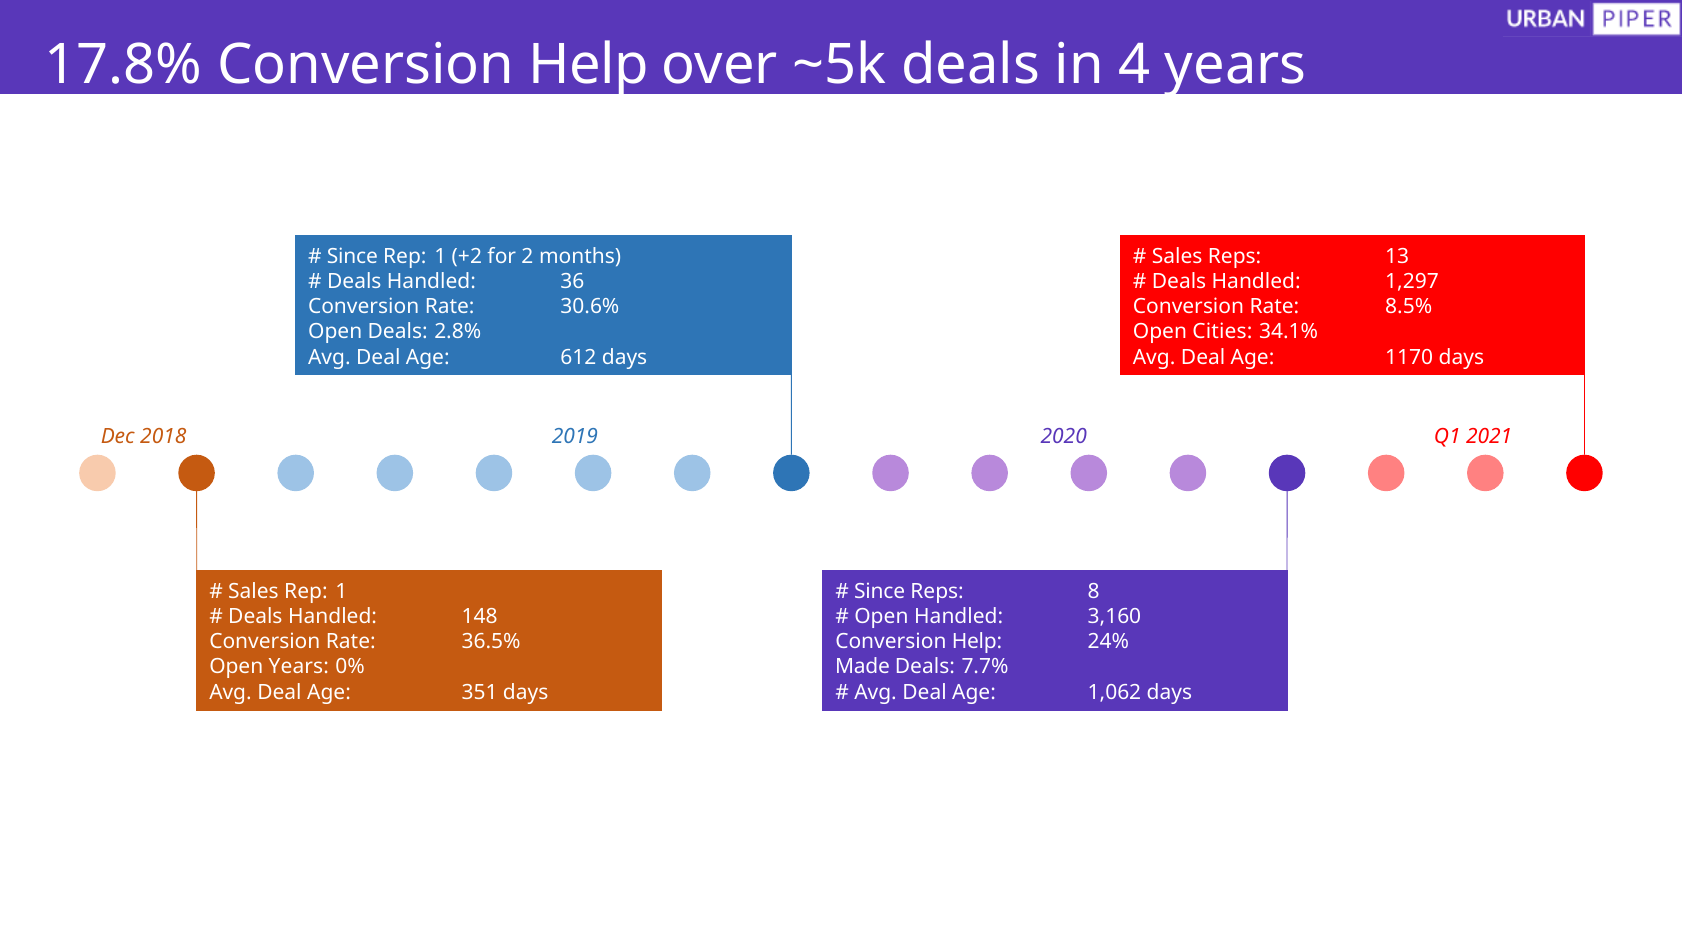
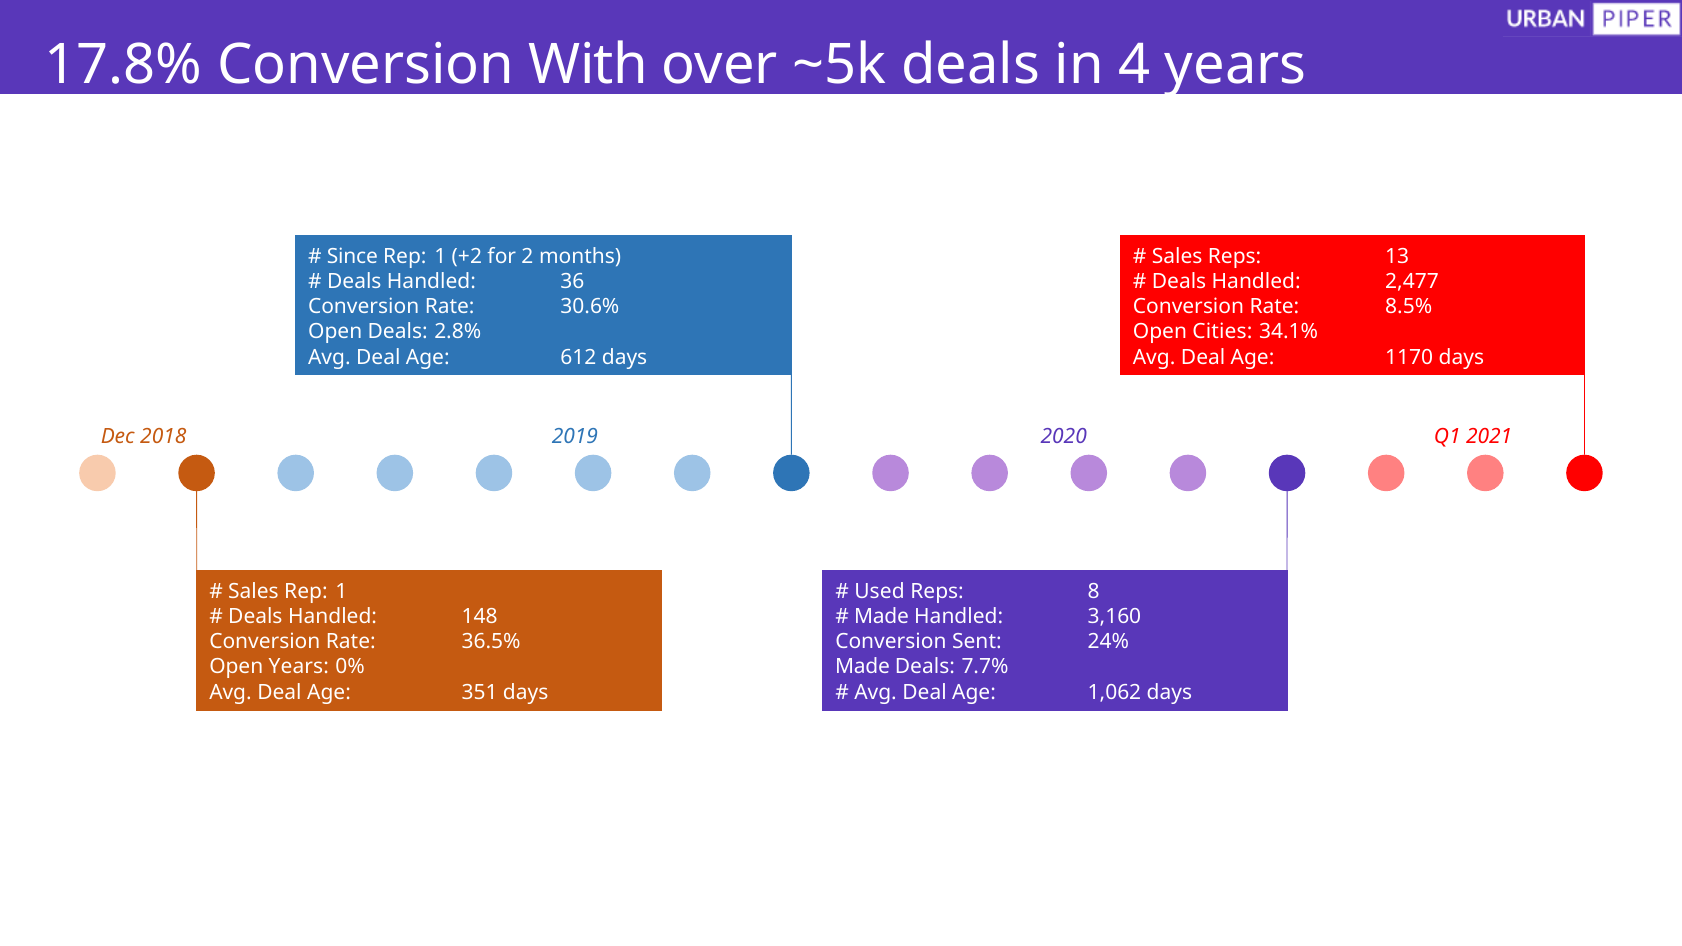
17.8% Conversion Help: Help -> With
1,297: 1,297 -> 2,477
Since at (880, 591): Since -> Used
Open at (881, 617): Open -> Made
Help at (977, 642): Help -> Sent
